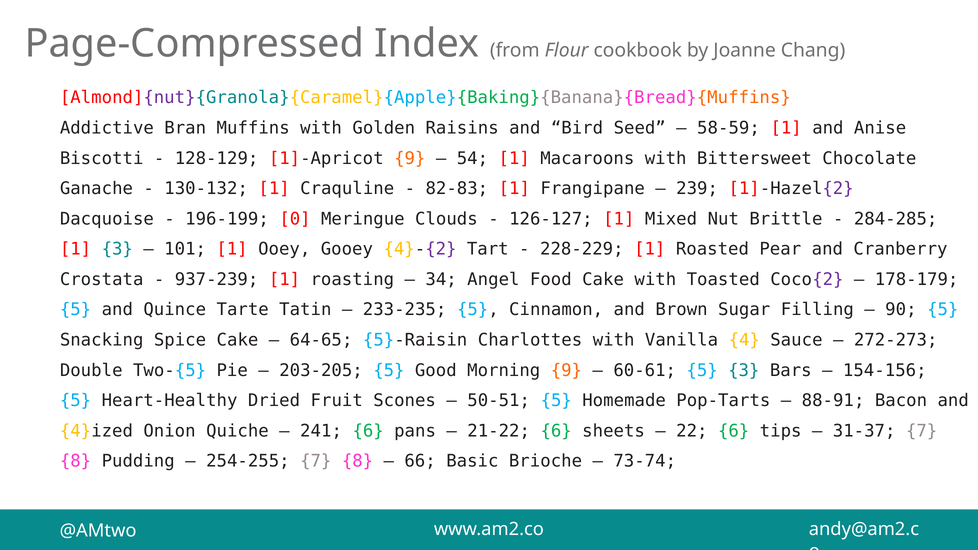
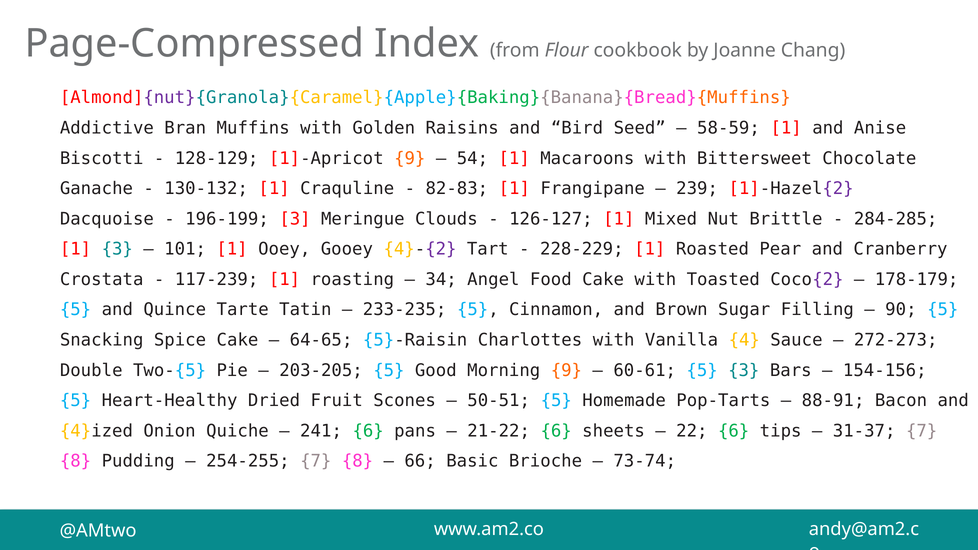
196-199 0: 0 -> 3
937-239: 937-239 -> 117-239
